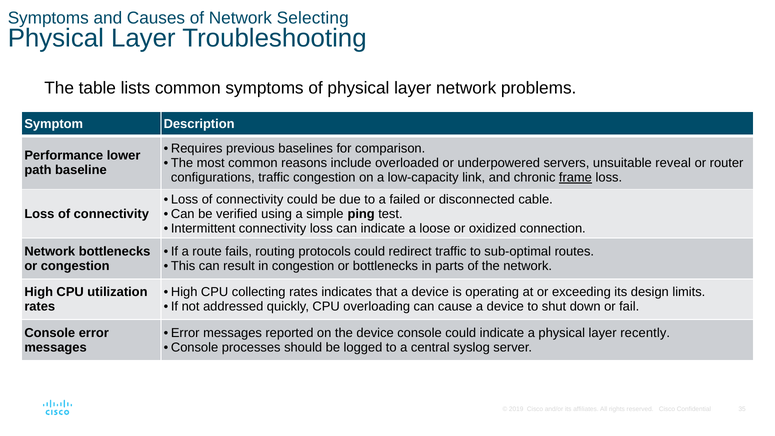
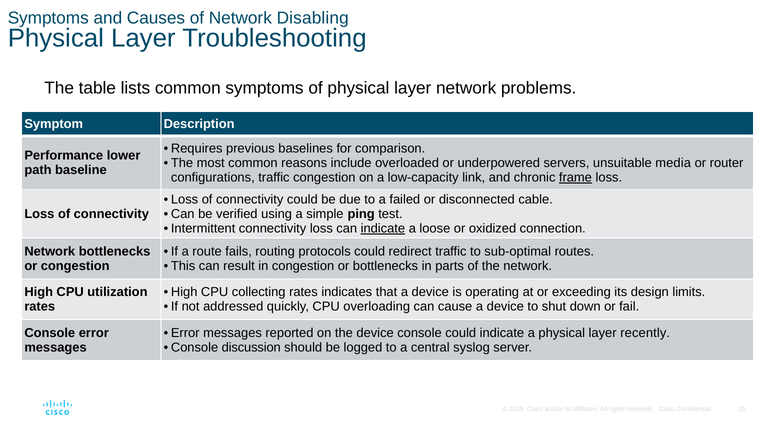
Selecting: Selecting -> Disabling
reveal: reveal -> media
indicate at (383, 228) underline: none -> present
processes: processes -> discussion
